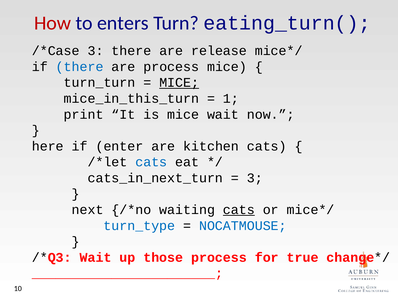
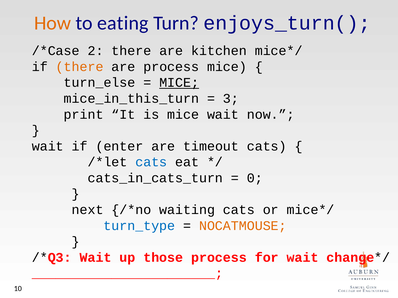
How colour: red -> orange
enters: enters -> eating
eating_turn(: eating_turn( -> enjoys_turn(
3 at (96, 51): 3 -> 2
release: release -> kitchen
there at (80, 67) colour: blue -> orange
turn_turn: turn_turn -> turn_else
1: 1 -> 3
here at (48, 146): here -> wait
kitchen: kitchen -> timeout
cats_in_next_turn: cats_in_next_turn -> cats_in_cats_turn
3 at (255, 178): 3 -> 0
cats at (239, 210) underline: present -> none
NOCATMOUSE colour: blue -> orange
for true: true -> wait
